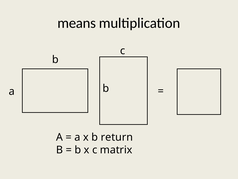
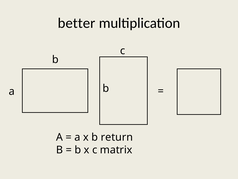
means: means -> better
